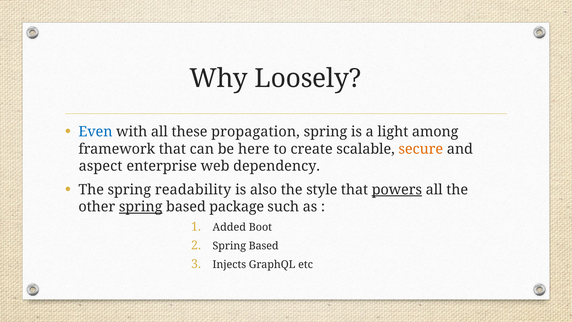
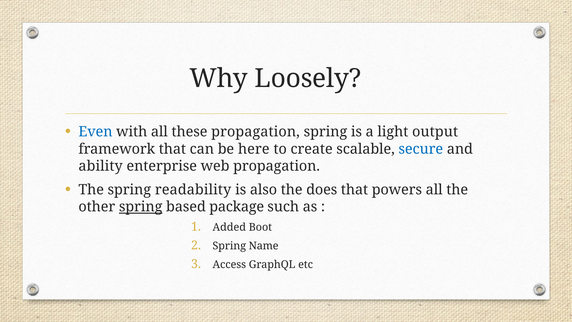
among: among -> output
secure colour: orange -> blue
aspect: aspect -> ability
web dependency: dependency -> propagation
style: style -> does
powers underline: present -> none
Based at (264, 246): Based -> Name
Injects: Injects -> Access
